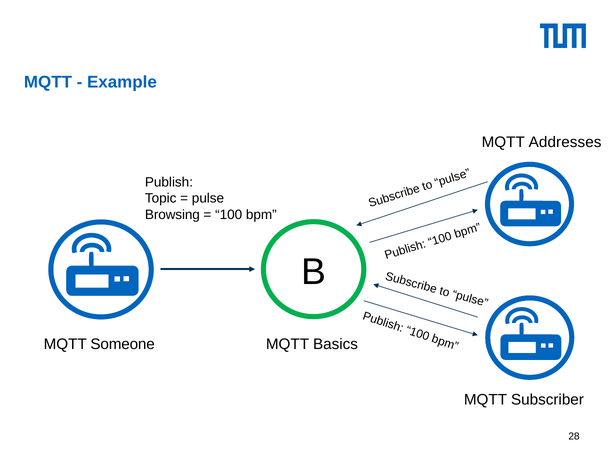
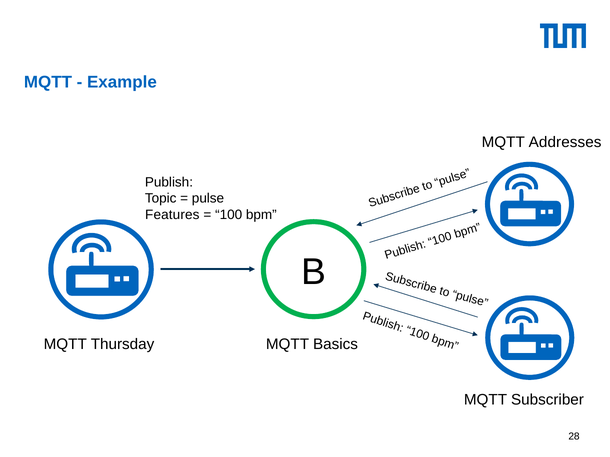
Browsing: Browsing -> Features
Someone: Someone -> Thursday
